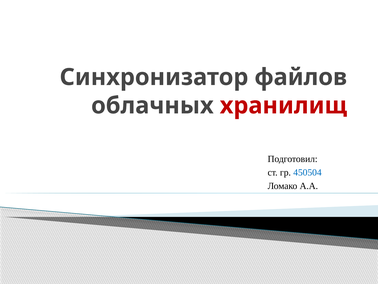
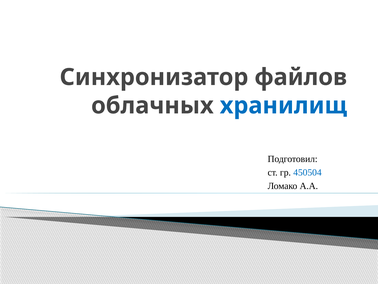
хранилищ colour: red -> blue
